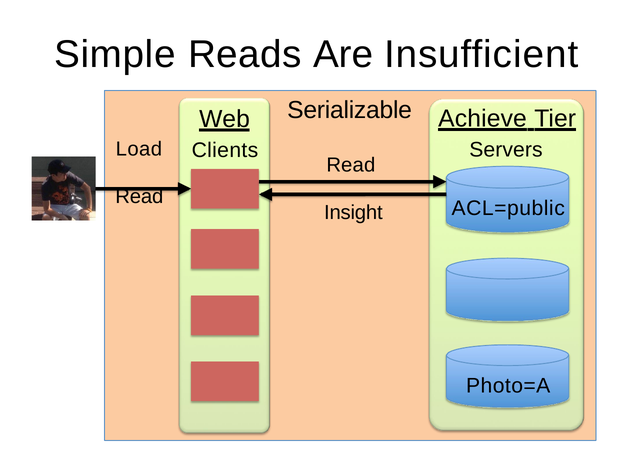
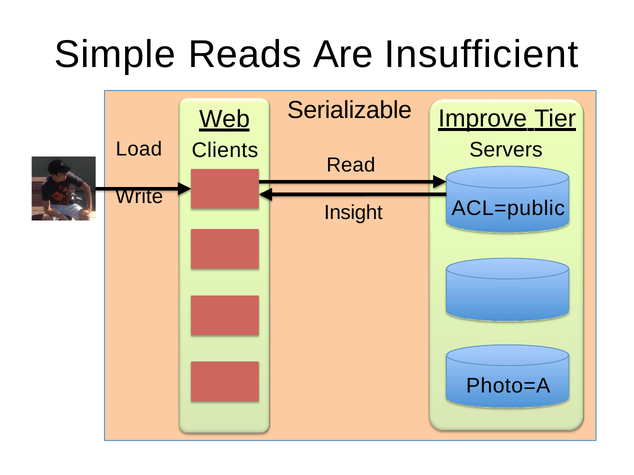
Achieve: Achieve -> Improve
Read at (139, 197): Read -> Write
